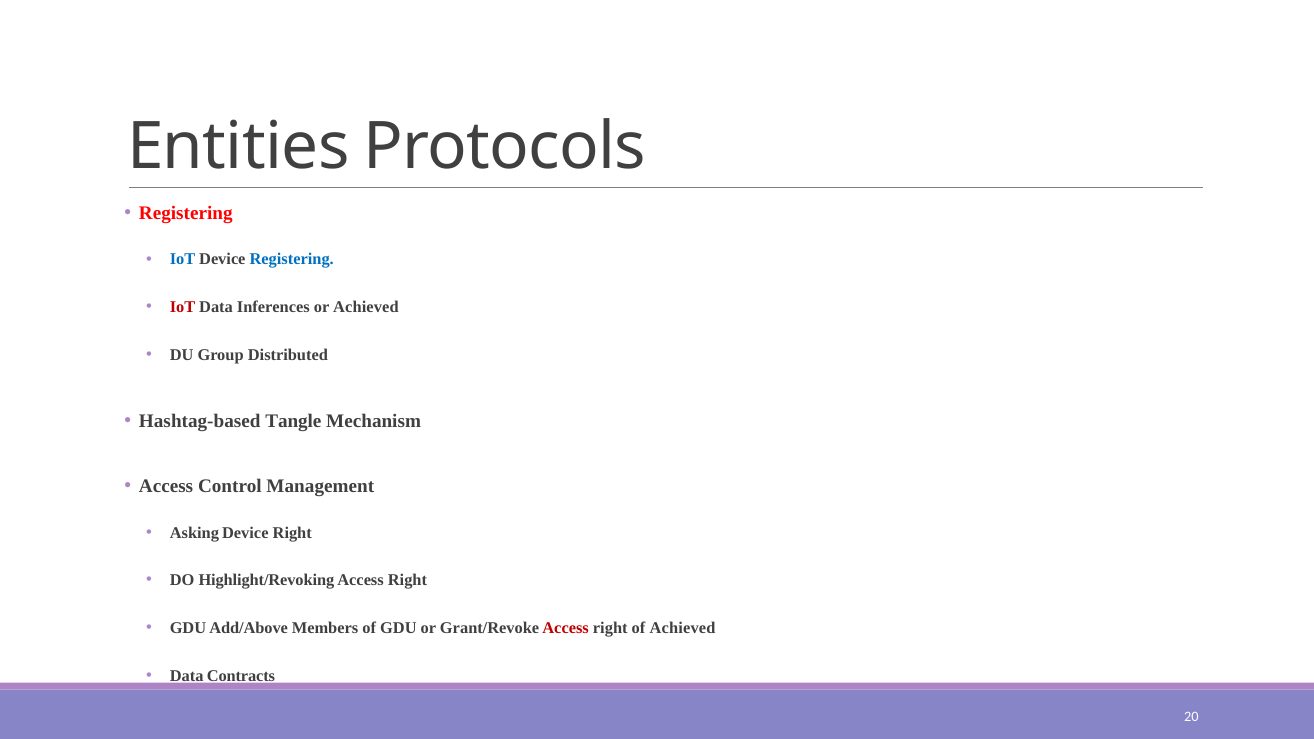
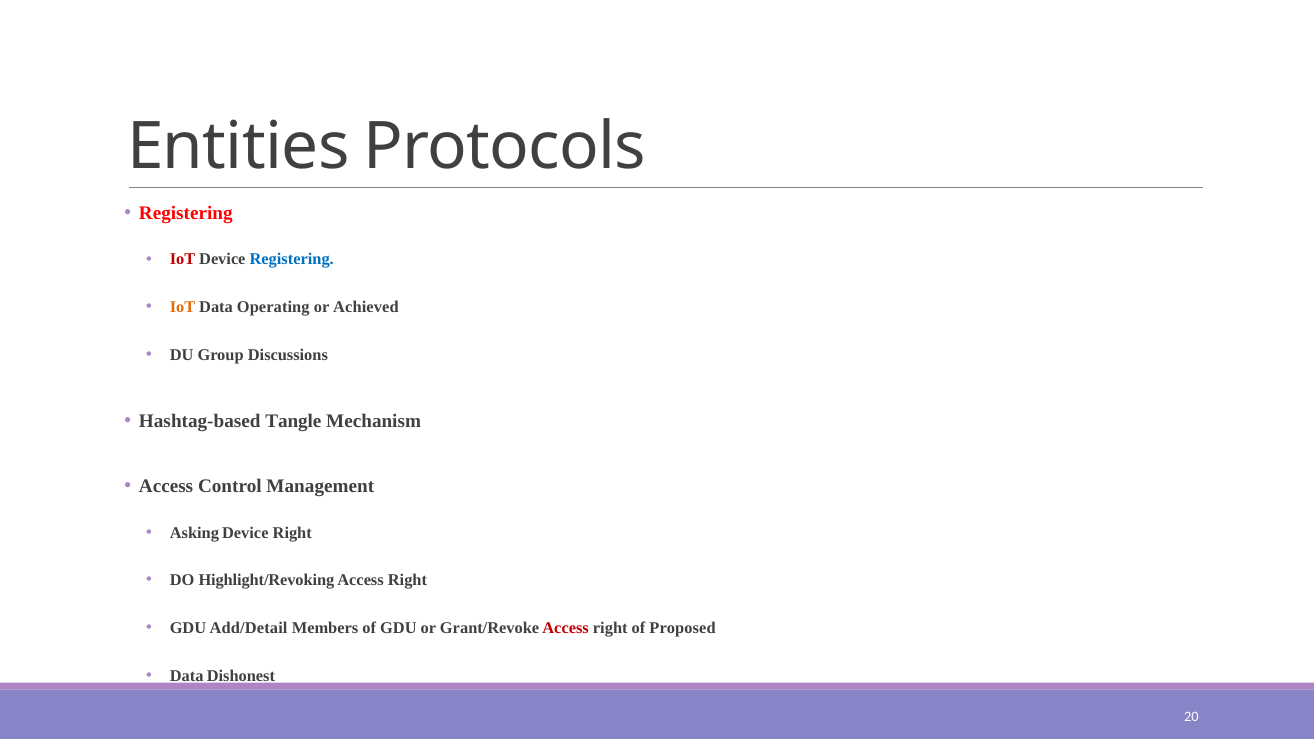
IoT at (183, 260) colour: blue -> red
IoT at (183, 307) colour: red -> orange
Inferences: Inferences -> Operating
Distributed: Distributed -> Discussions
Add/Above: Add/Above -> Add/Detail
of Achieved: Achieved -> Proposed
Contracts: Contracts -> Dishonest
